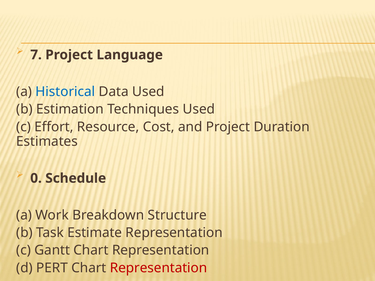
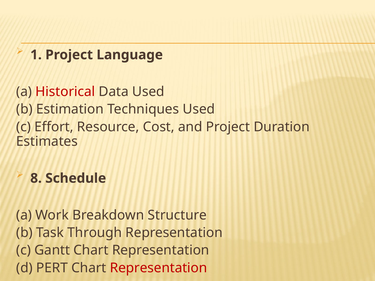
7: 7 -> 1
Historical colour: blue -> red
0: 0 -> 8
Estimate: Estimate -> Through
